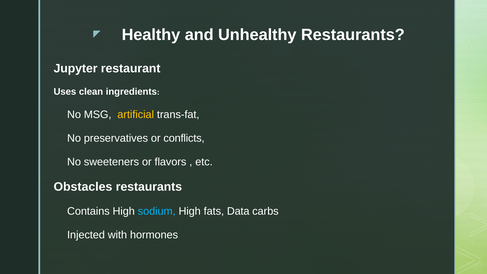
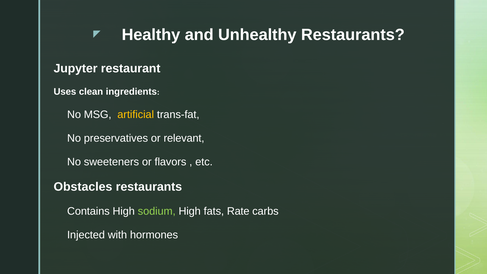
conflicts: conflicts -> relevant
sodium colour: light blue -> light green
Data: Data -> Rate
